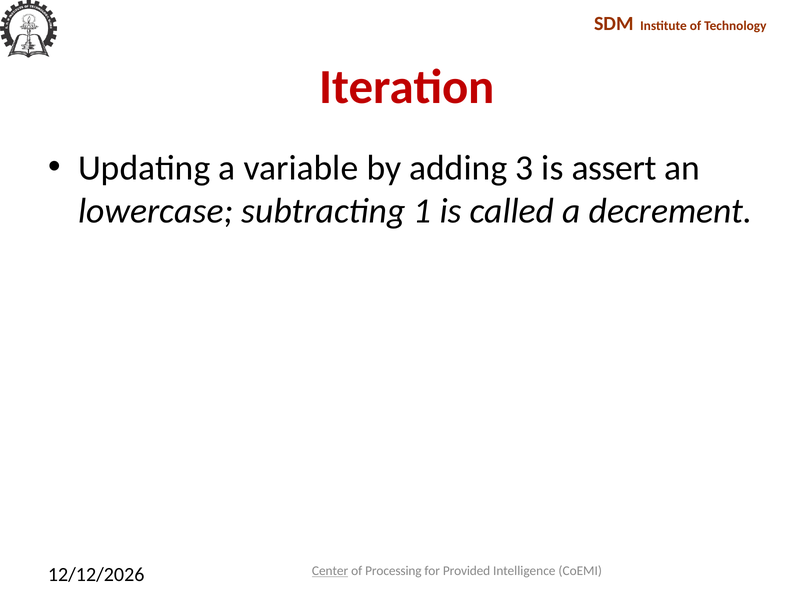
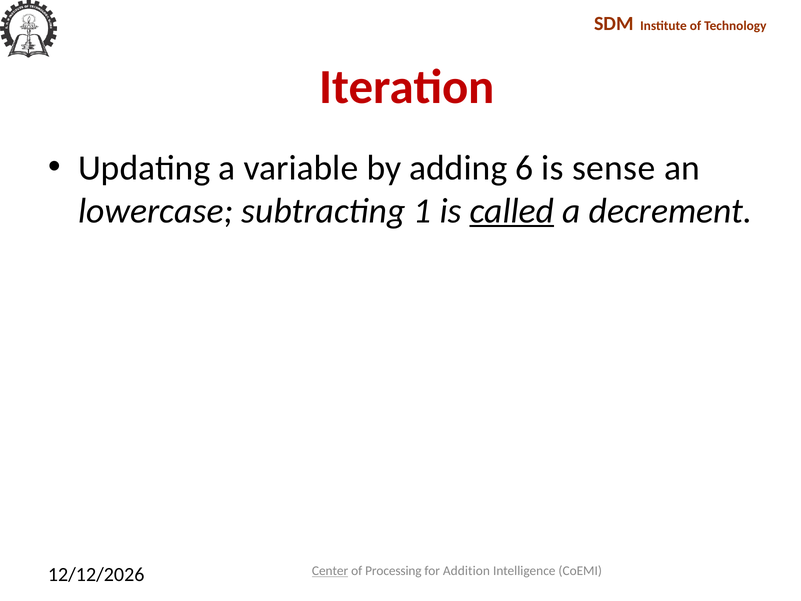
3: 3 -> 6
assert: assert -> sense
called underline: none -> present
Provided: Provided -> Addition
